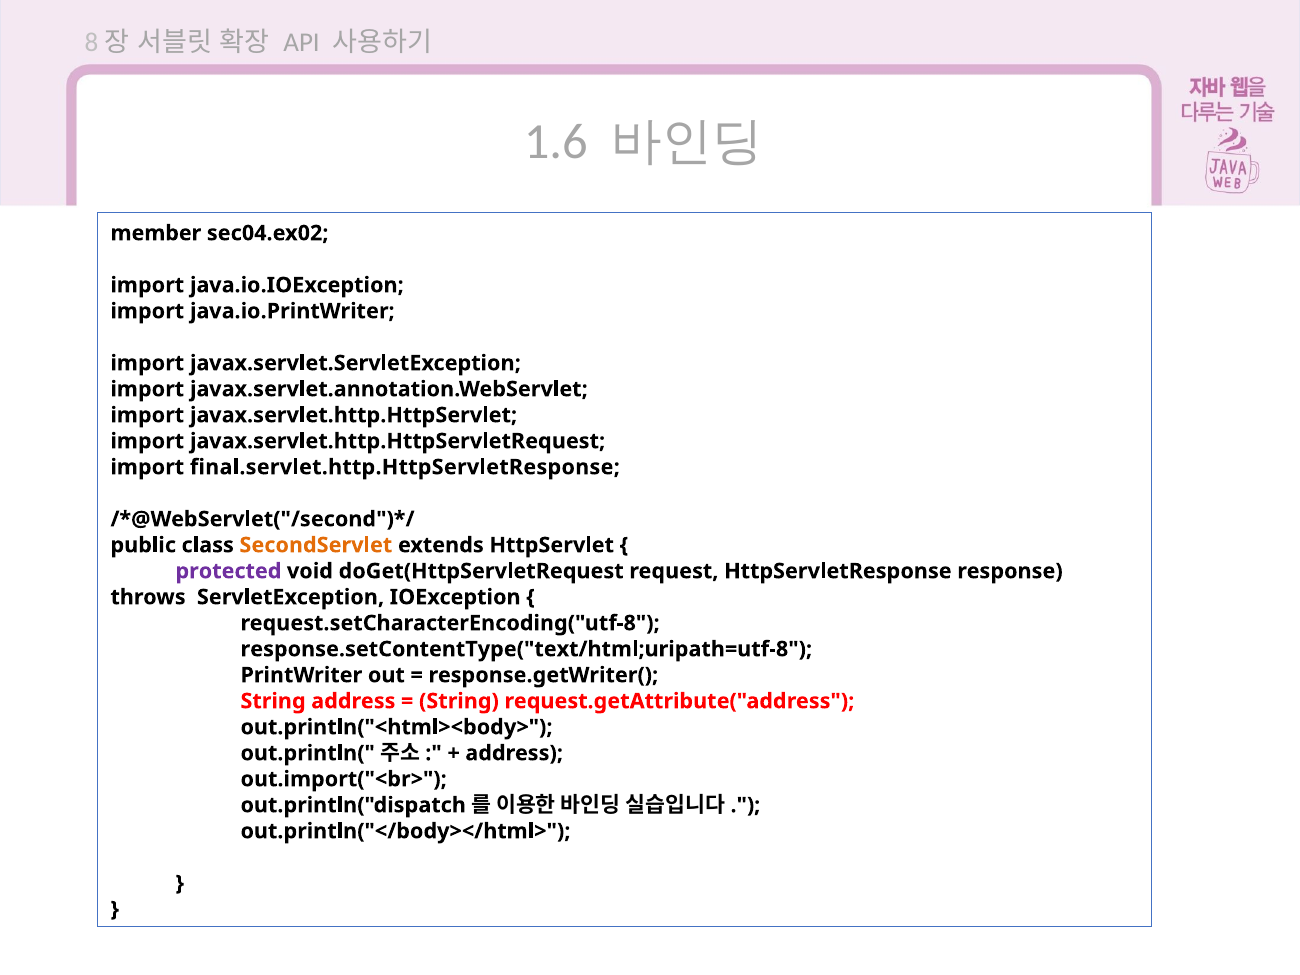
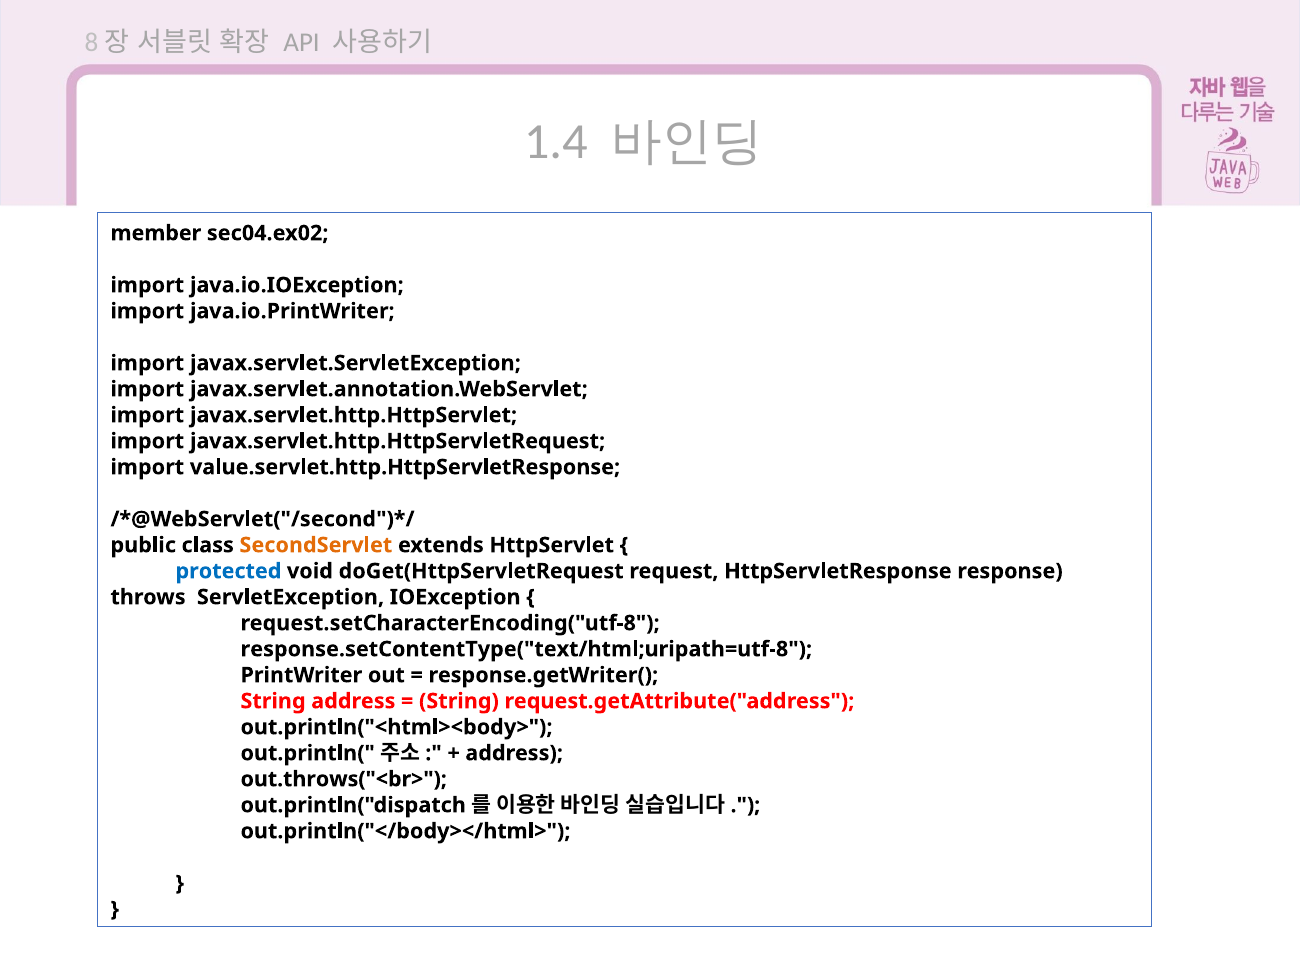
1.6: 1.6 -> 1.4
final.servlet.http.HttpServletResponse: final.servlet.http.HttpServletResponse -> value.servlet.http.HttpServletResponse
protected colour: purple -> blue
out.import("<br>: out.import("<br> -> out.throws("<br>
